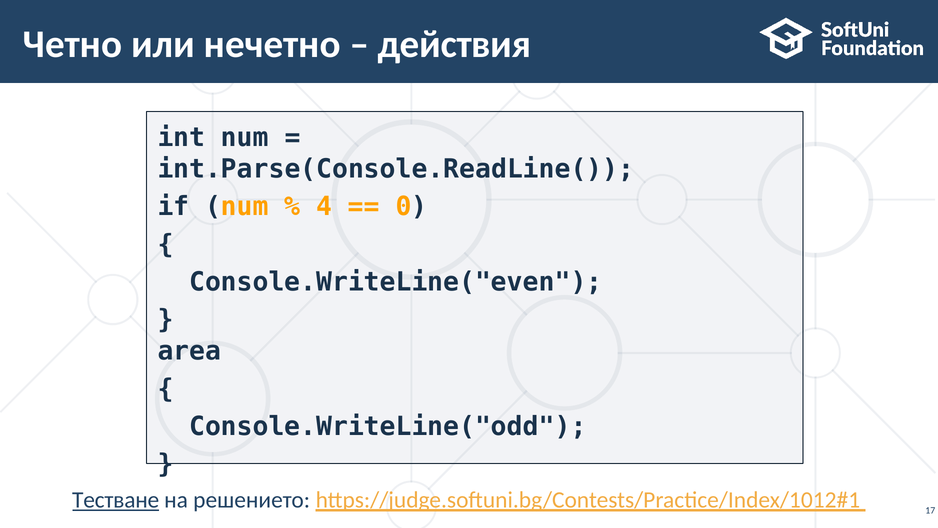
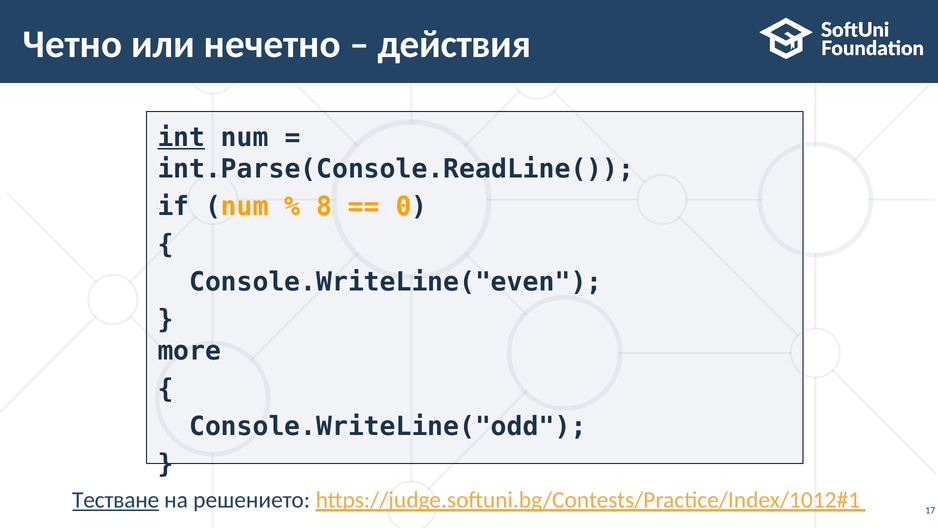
int underline: none -> present
4: 4 -> 8
area: area -> more
